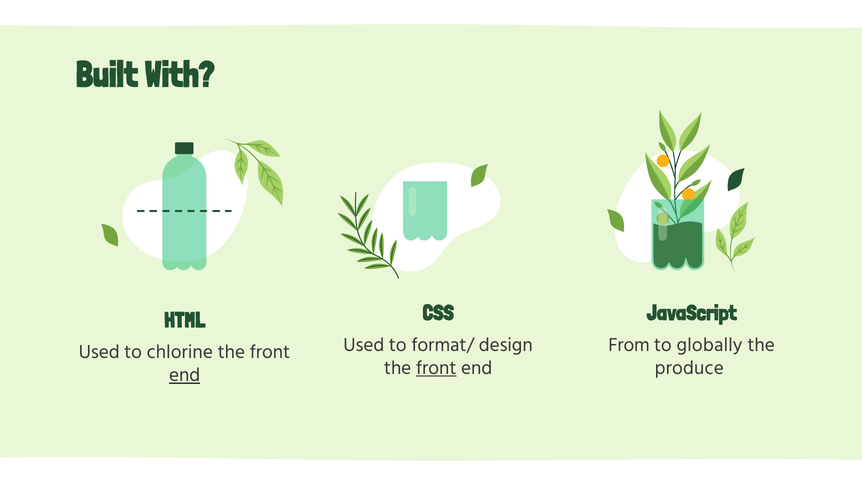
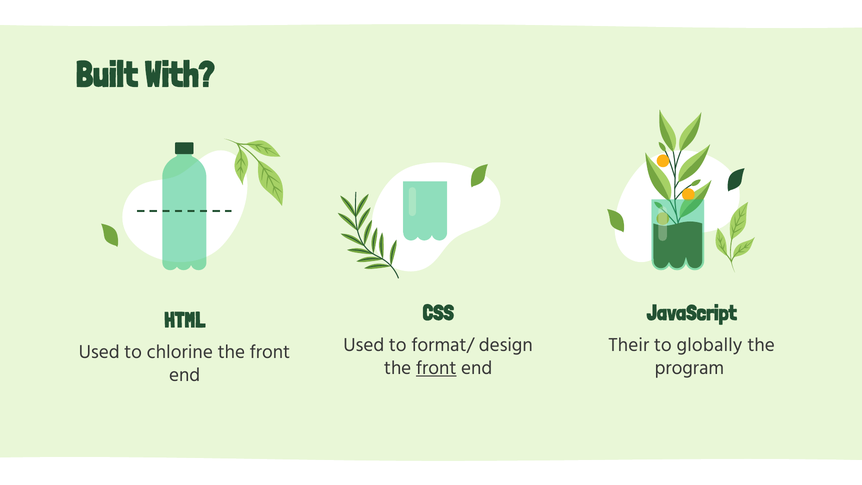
From: From -> Their
produce: produce -> program
end at (185, 375) underline: present -> none
